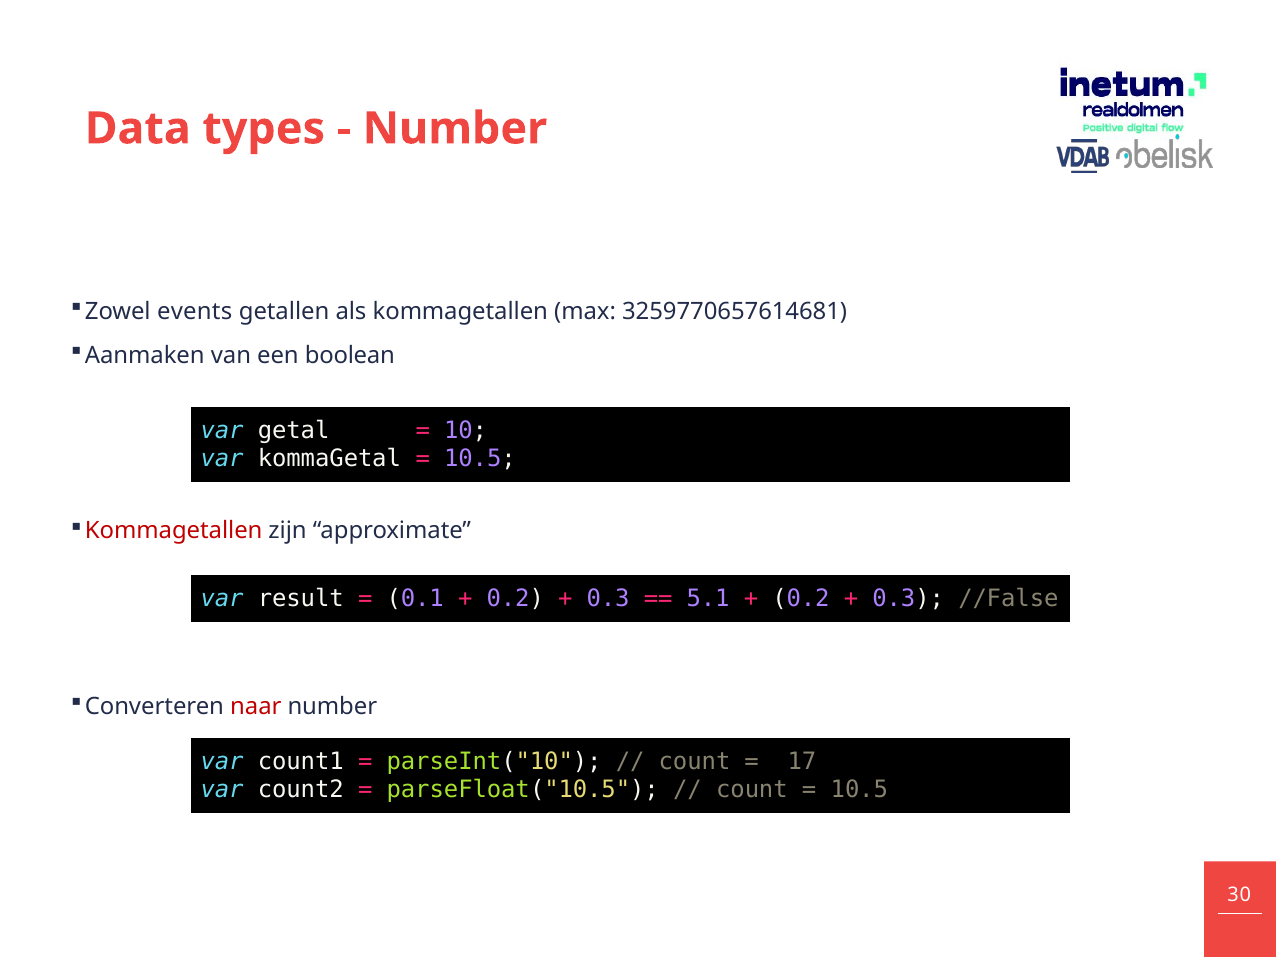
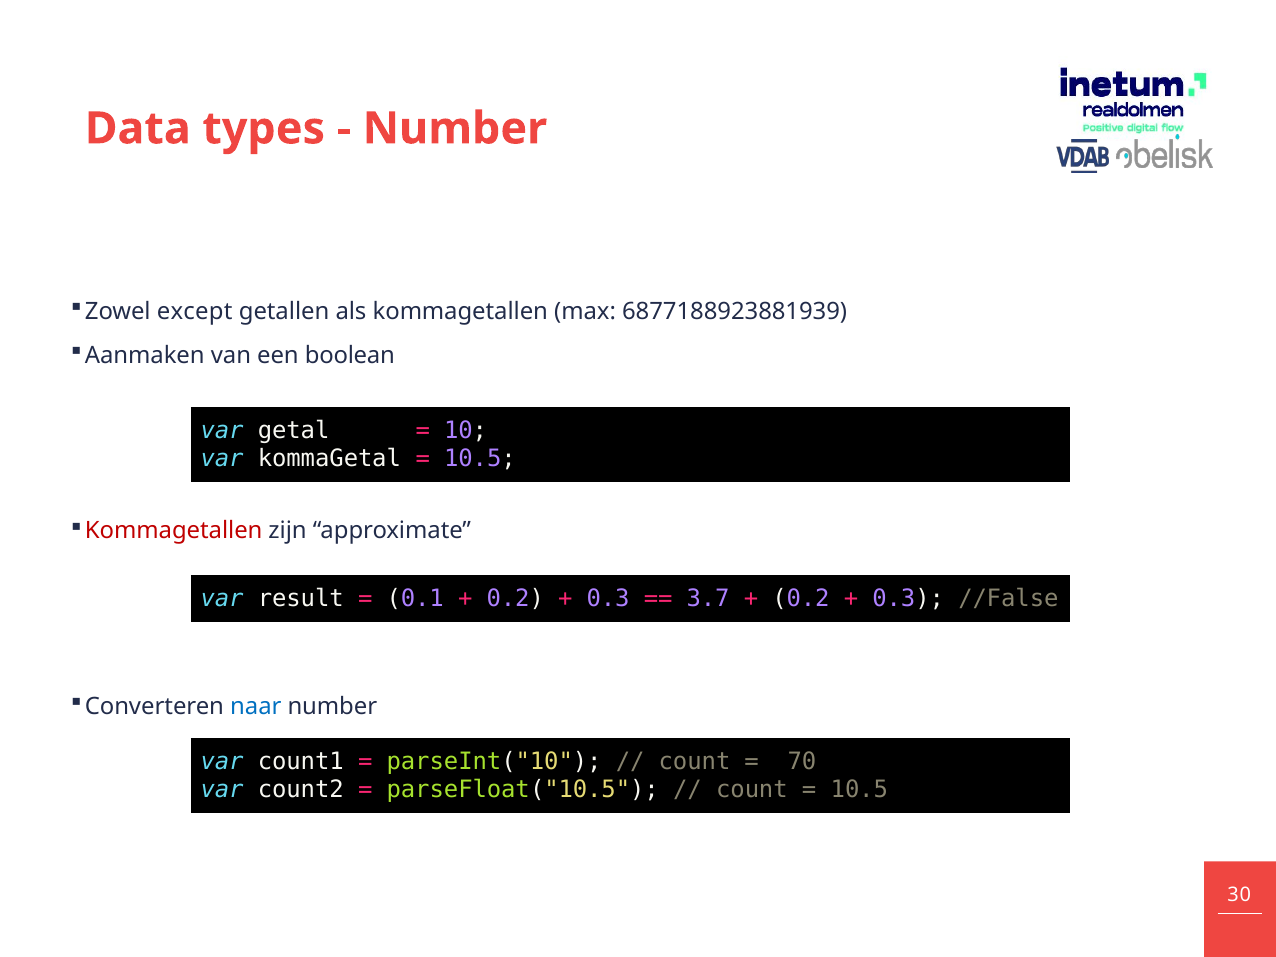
events: events -> except
3259770657614681: 3259770657614681 -> 6877188923881939
5.1: 5.1 -> 3.7
naar colour: red -> blue
17: 17 -> 70
